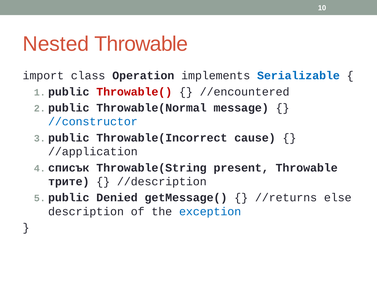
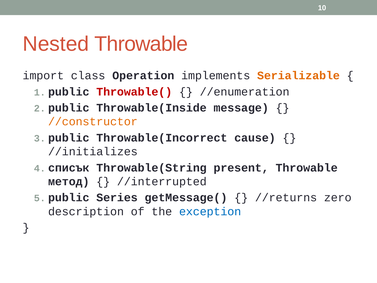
Serializable colour: blue -> orange
//encountered: //encountered -> //enumeration
Throwable(Normal: Throwable(Normal -> Throwable(Inside
//constructor colour: blue -> orange
//application: //application -> //initializes
трите: трите -> метод
//description: //description -> //interrupted
Denied: Denied -> Series
else: else -> zero
